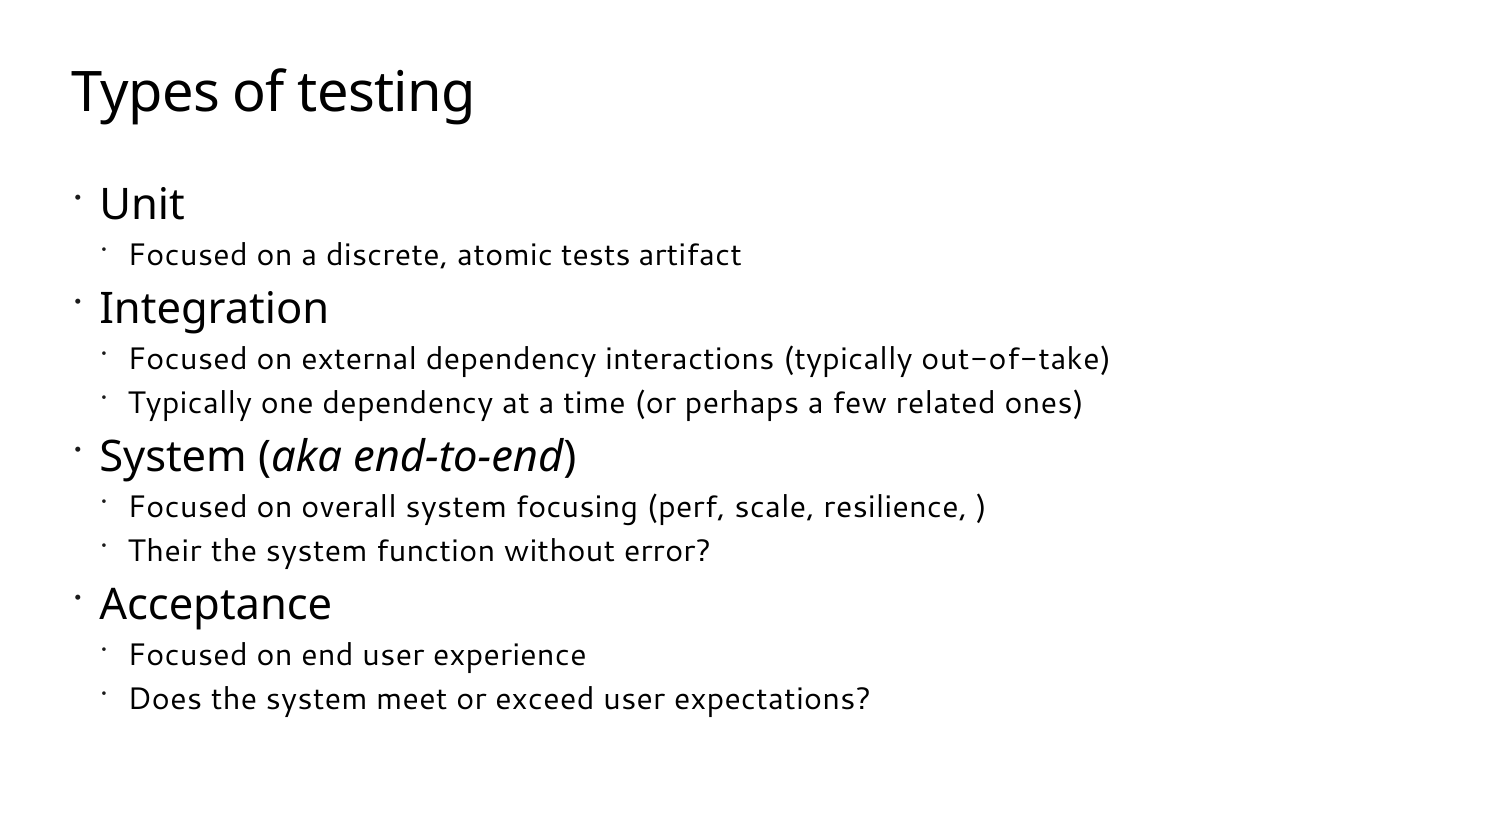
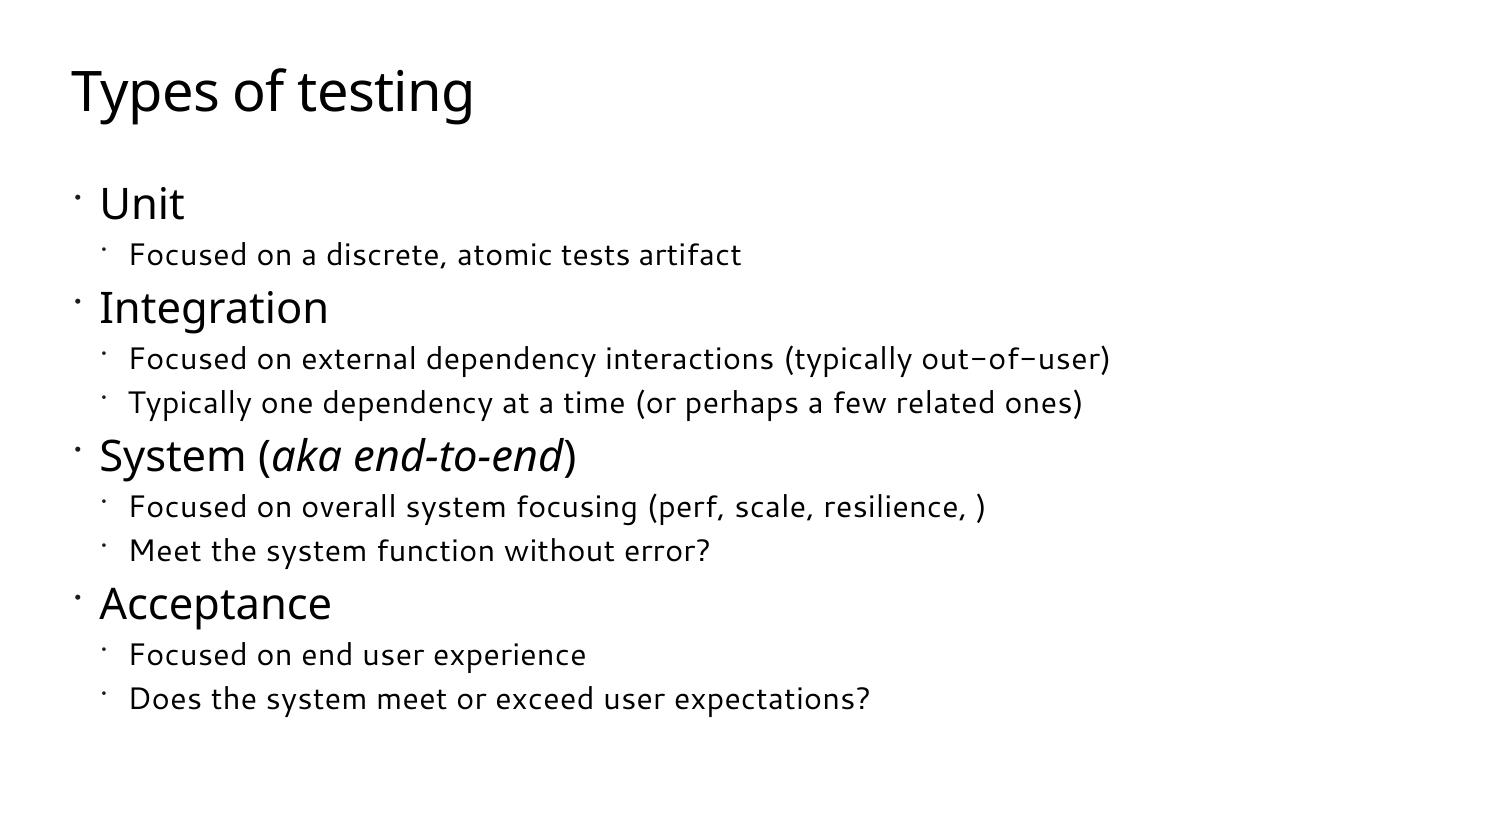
out-of-take: out-of-take -> out-of-user
Their at (165, 551): Their -> Meet
